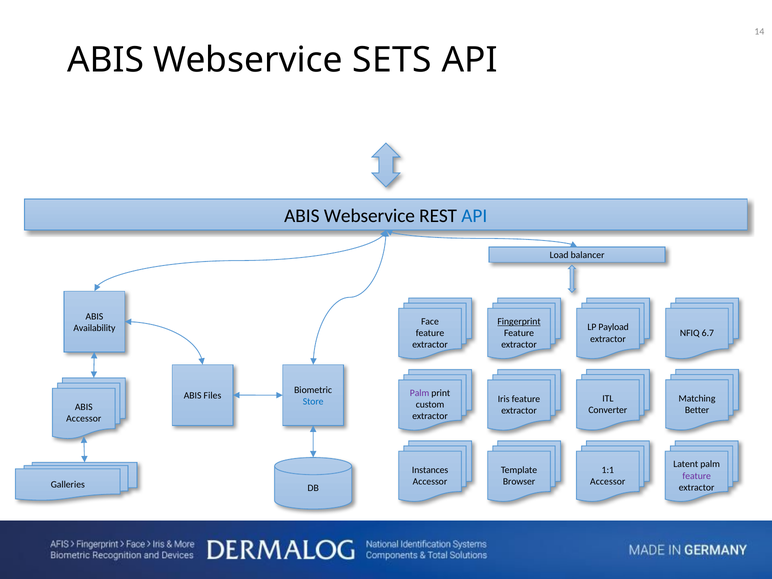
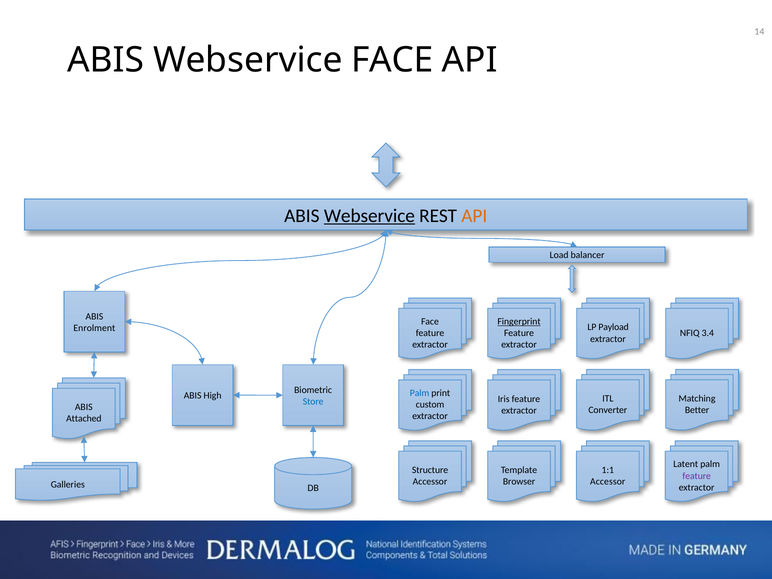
Webservice SETS: SETS -> FACE
Webservice at (369, 216) underline: none -> present
API at (474, 216) colour: blue -> orange
Availability: Availability -> Enrolment
6.7: 6.7 -> 3.4
Palm at (420, 393) colour: purple -> blue
Files: Files -> High
Accessor at (84, 419): Accessor -> Attached
Instances: Instances -> Structure
